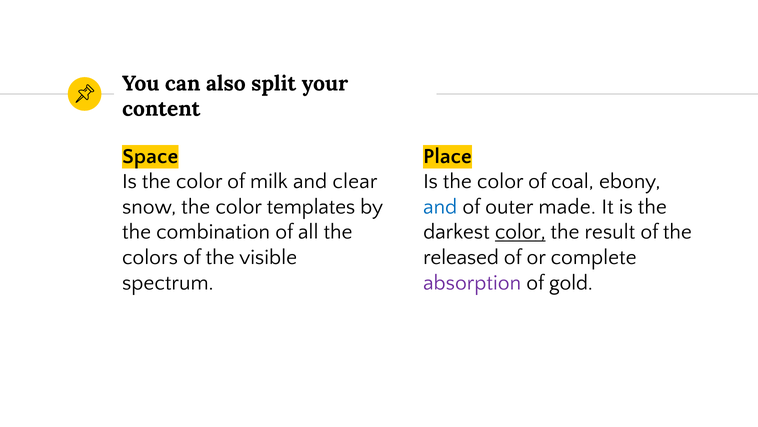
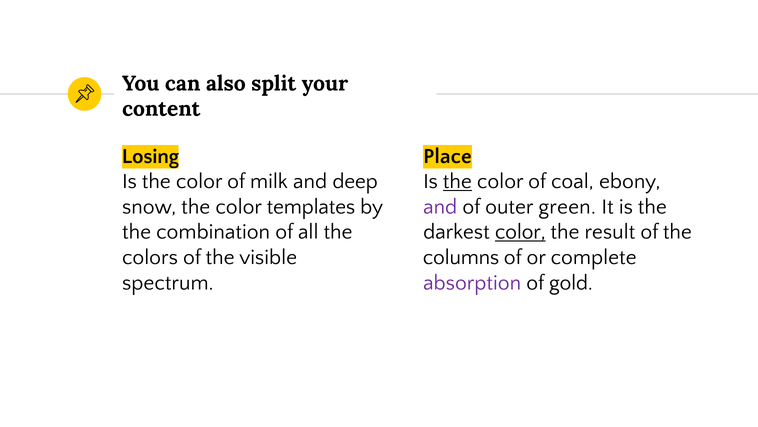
Space: Space -> Losing
clear: clear -> deep
the at (457, 181) underline: none -> present
and at (440, 206) colour: blue -> purple
made: made -> green
released: released -> columns
